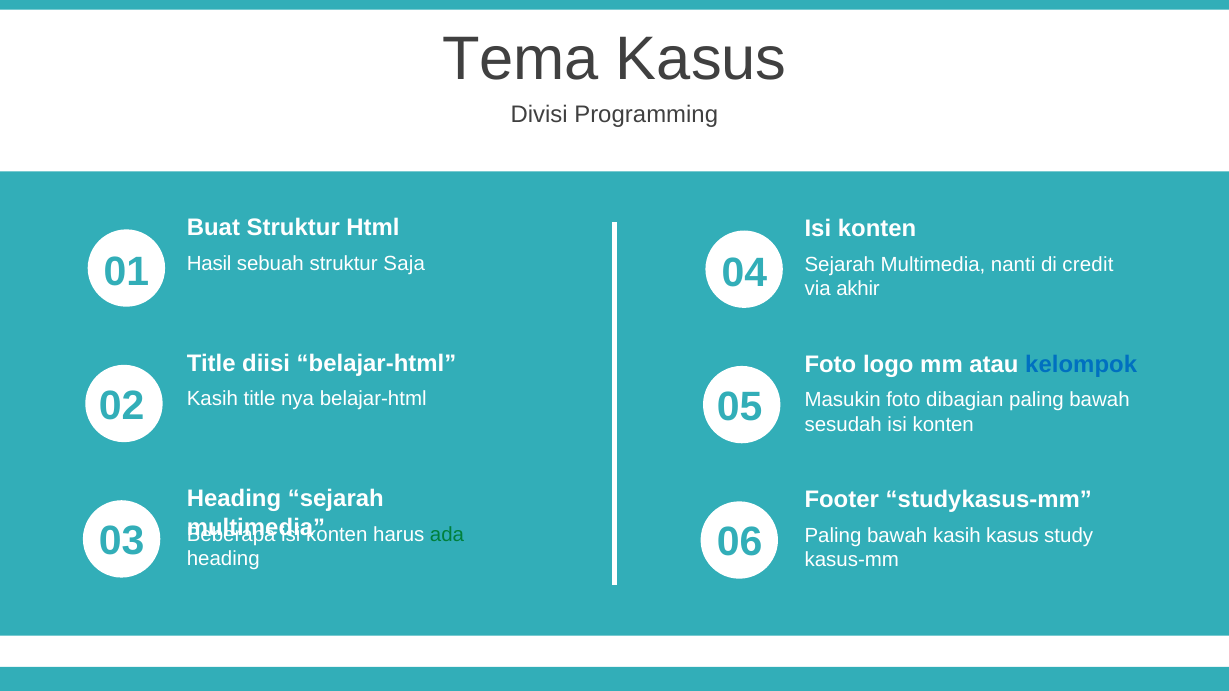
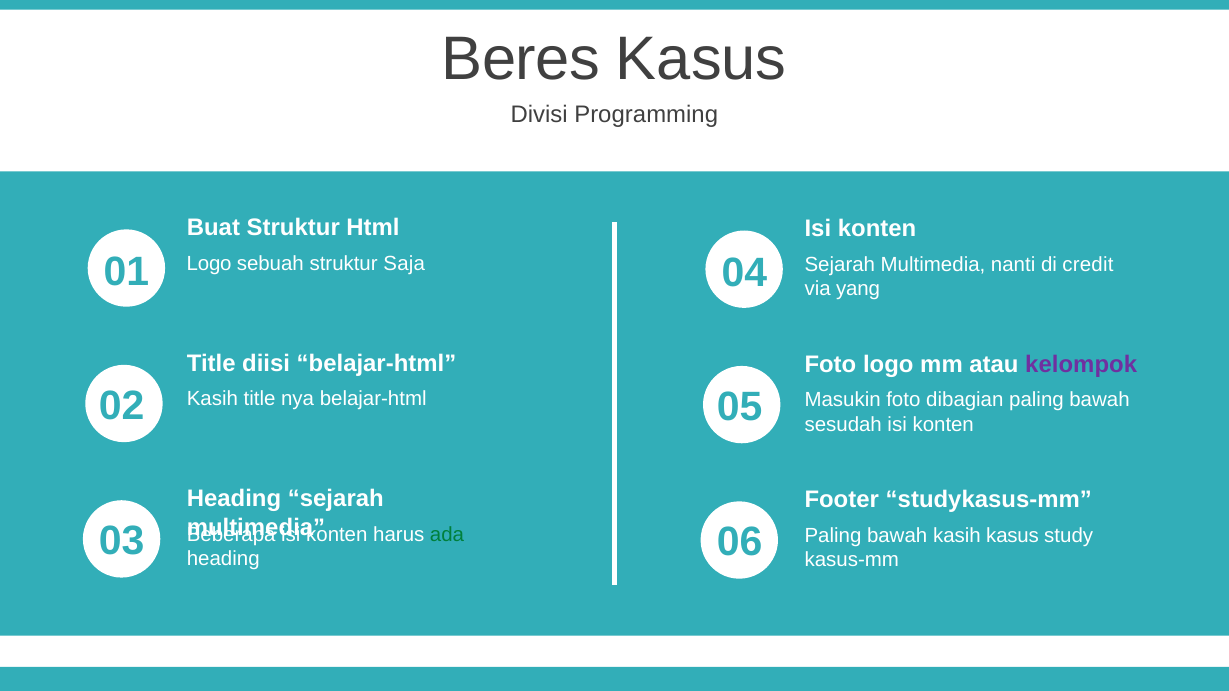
Tema: Tema -> Beres
Hasil at (209, 264): Hasil -> Logo
akhir: akhir -> yang
kelompok colour: blue -> purple
